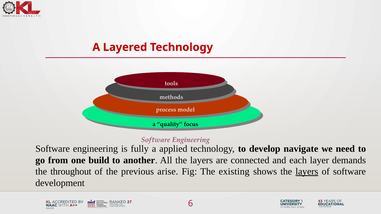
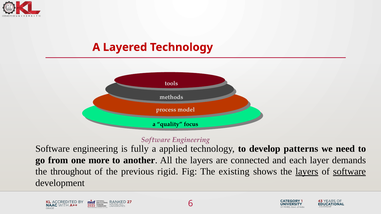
navigate: navigate -> patterns
build: build -> more
arise: arise -> rigid
software at (349, 172) underline: none -> present
